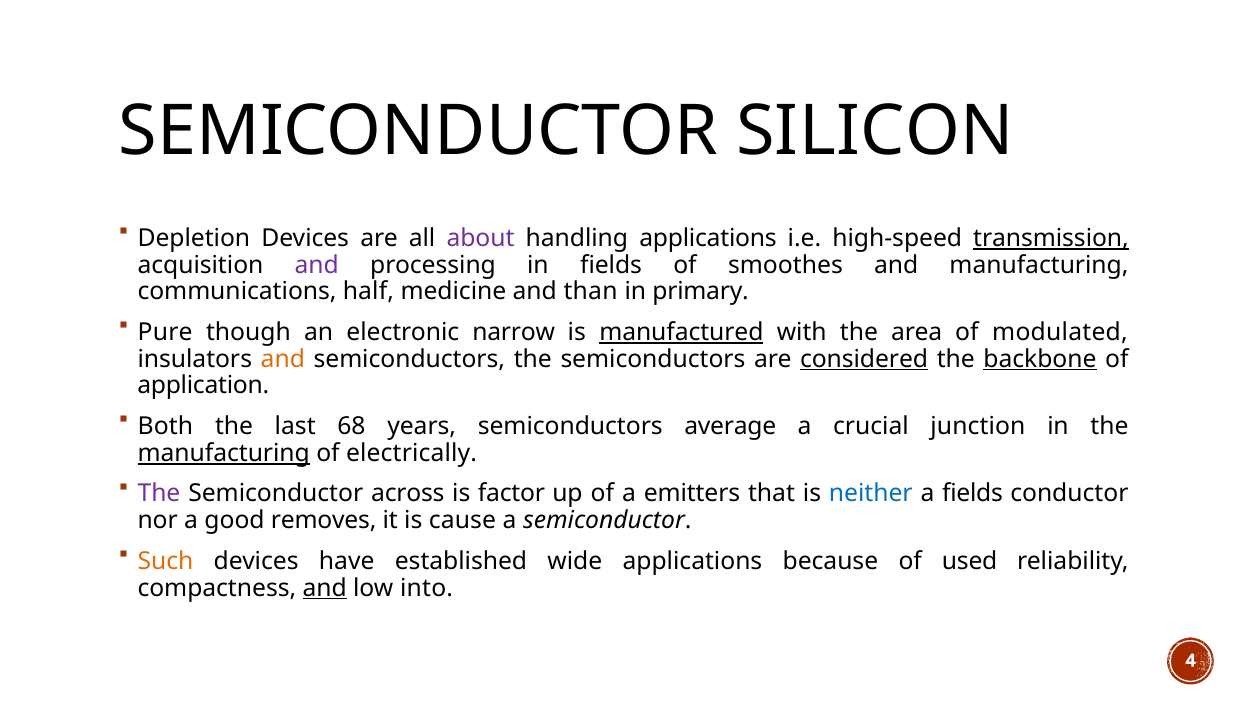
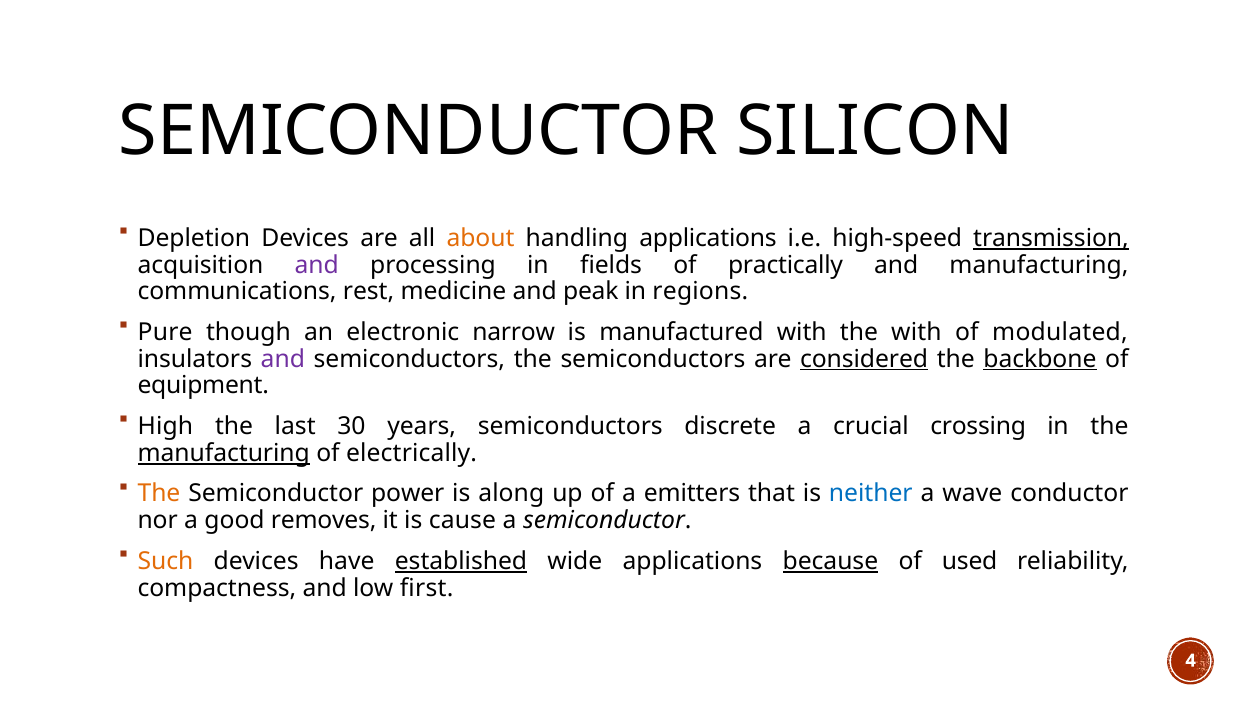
about colour: purple -> orange
smoothes: smoothes -> practically
half: half -> rest
than: than -> peak
primary: primary -> regions
manufactured underline: present -> none
the area: area -> with
and at (283, 359) colour: orange -> purple
application: application -> equipment
Both: Both -> High
68: 68 -> 30
average: average -> discrete
junction: junction -> crossing
The at (159, 494) colour: purple -> orange
across: across -> power
factor: factor -> along
a fields: fields -> wave
established underline: none -> present
because underline: none -> present
and at (325, 588) underline: present -> none
into: into -> first
